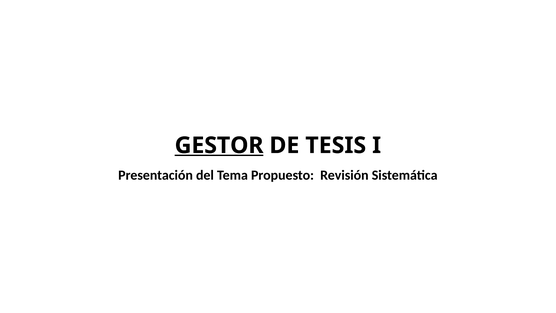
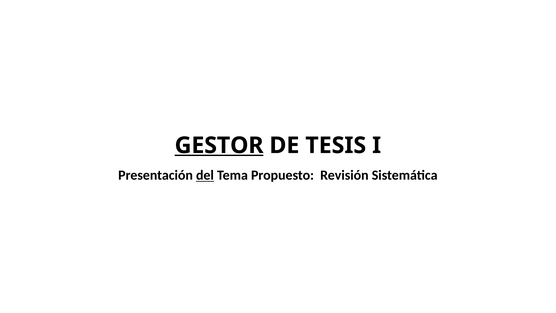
del underline: none -> present
